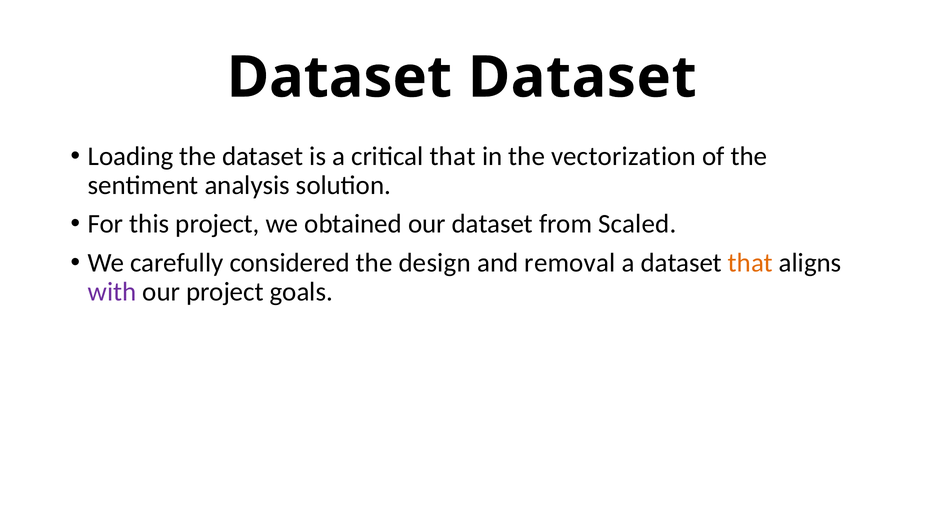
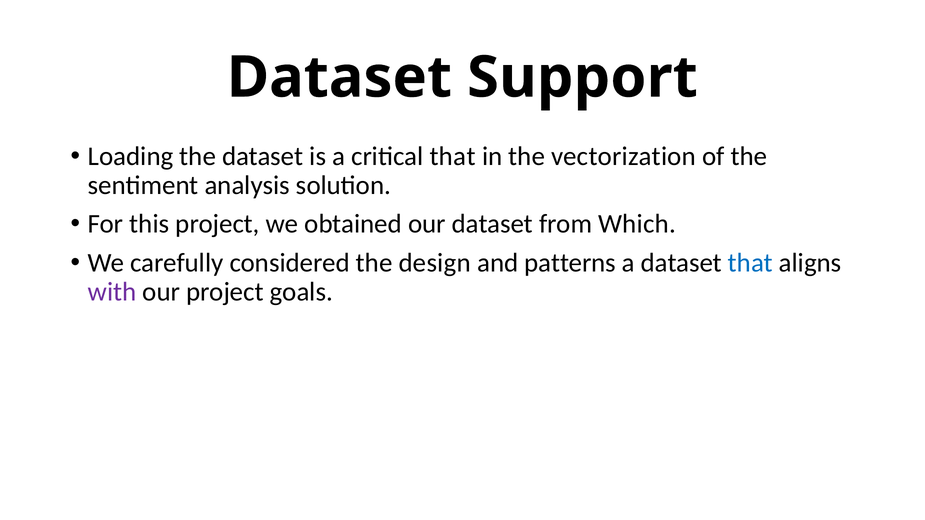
Dataset Dataset: Dataset -> Support
Scaled: Scaled -> Which
removal: removal -> patterns
that at (750, 263) colour: orange -> blue
